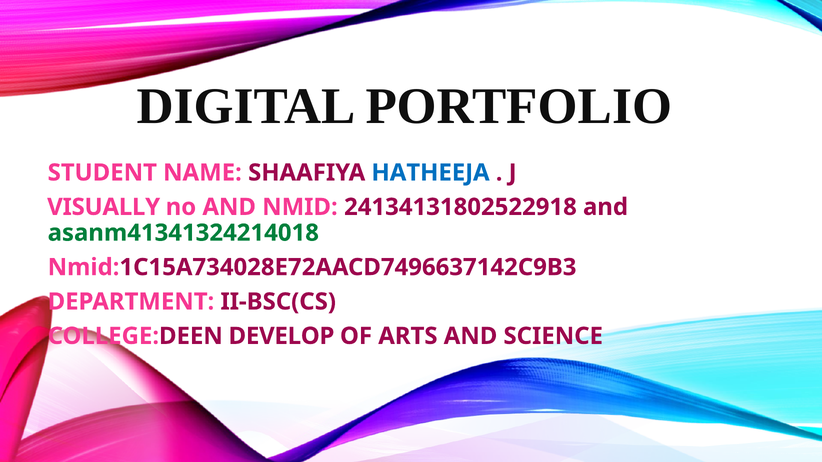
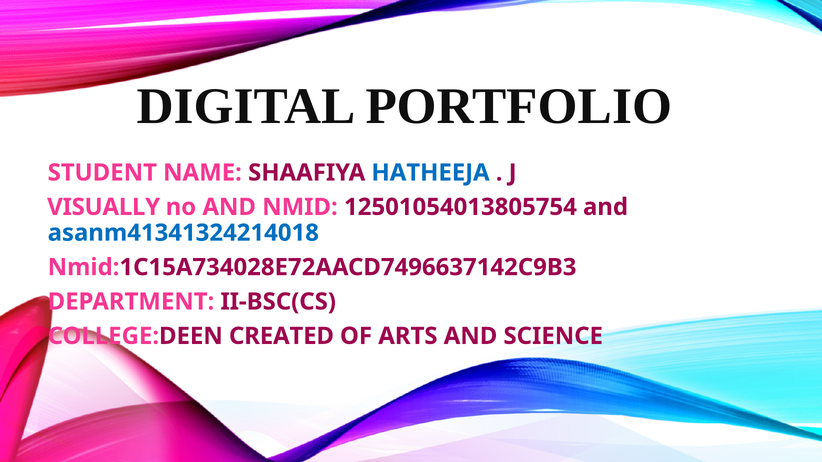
24134131802522918: 24134131802522918 -> 12501054013805754
asanm41341324214018 colour: green -> blue
DEVELOP: DEVELOP -> CREATED
